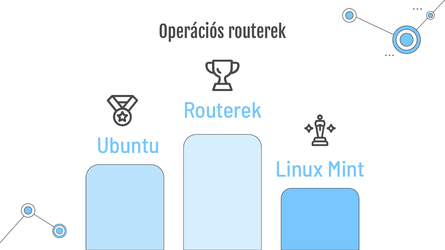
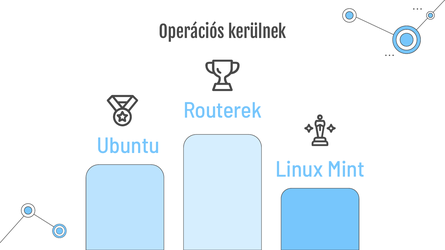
Operációs routerek: routerek -> kerülnek
